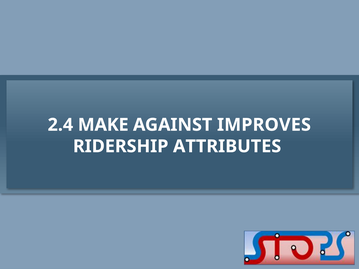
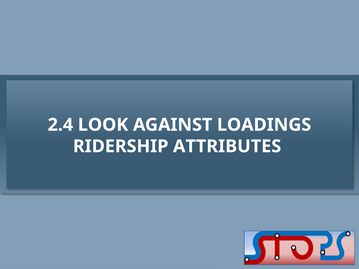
MAKE: MAKE -> LOOK
IMPROVES: IMPROVES -> LOADINGS
